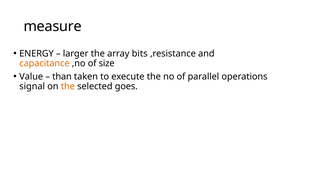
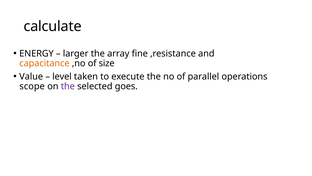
measure: measure -> calculate
bits: bits -> fine
than: than -> level
signal: signal -> scope
the at (68, 86) colour: orange -> purple
